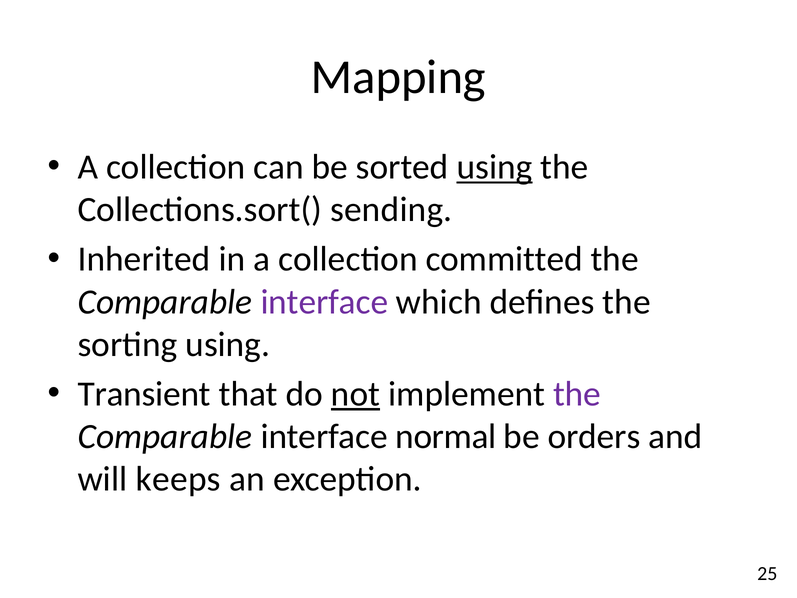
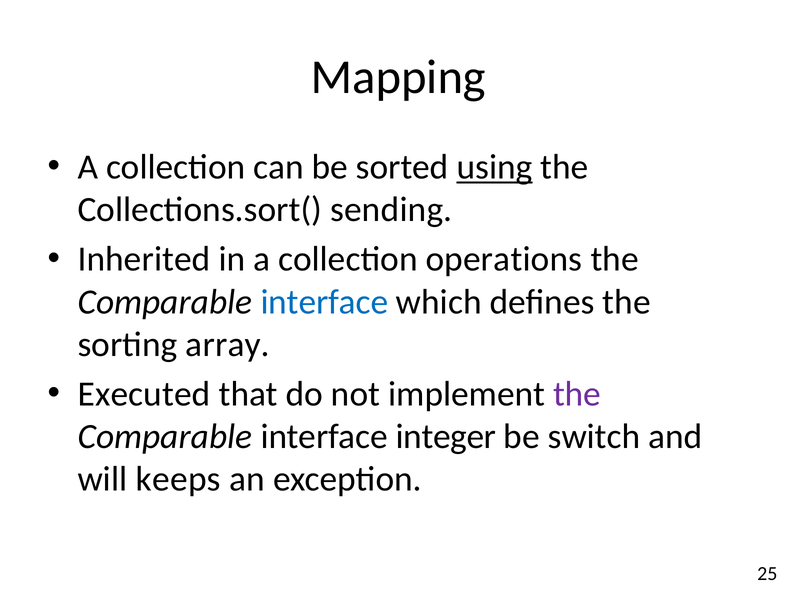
committed: committed -> operations
interface at (324, 302) colour: purple -> blue
sorting using: using -> array
Transient: Transient -> Executed
not underline: present -> none
normal: normal -> integer
orders: orders -> switch
